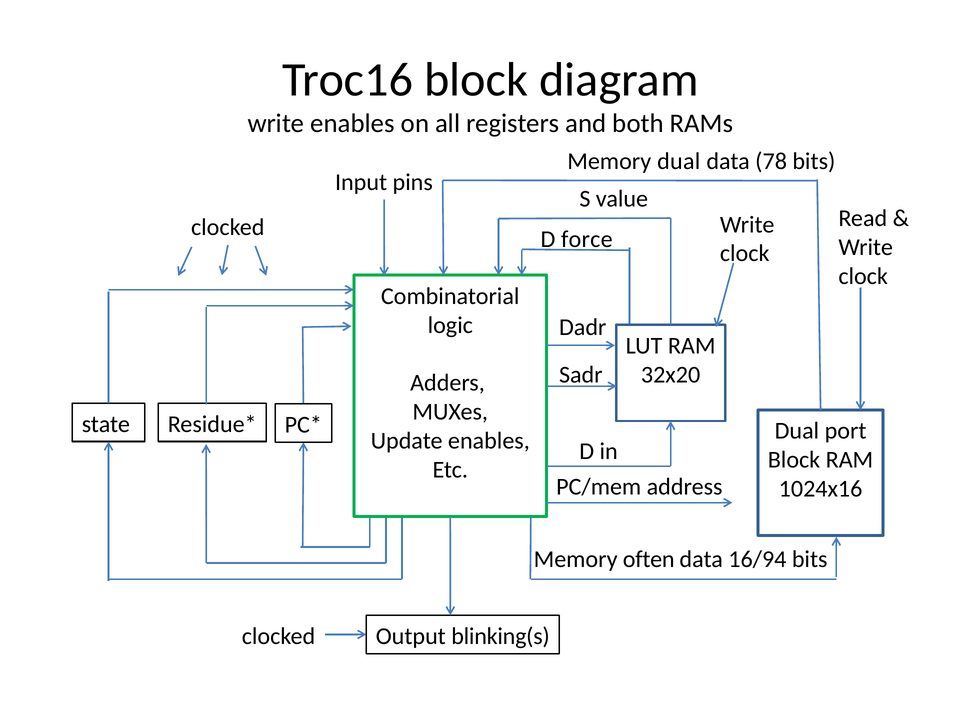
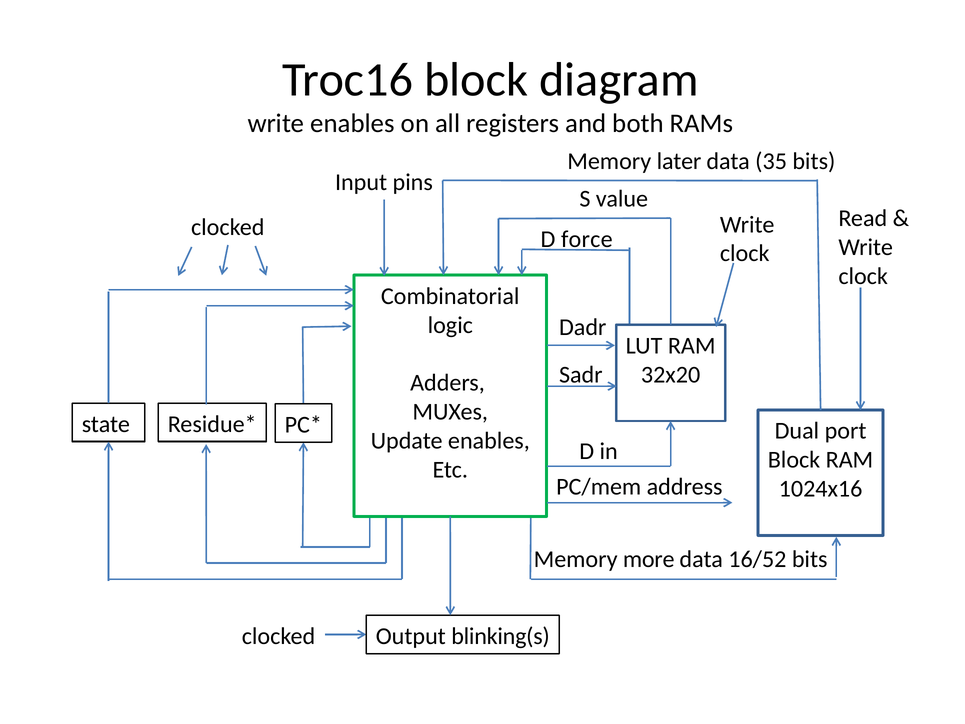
Memory dual: dual -> later
78: 78 -> 35
often: often -> more
16/94: 16/94 -> 16/52
